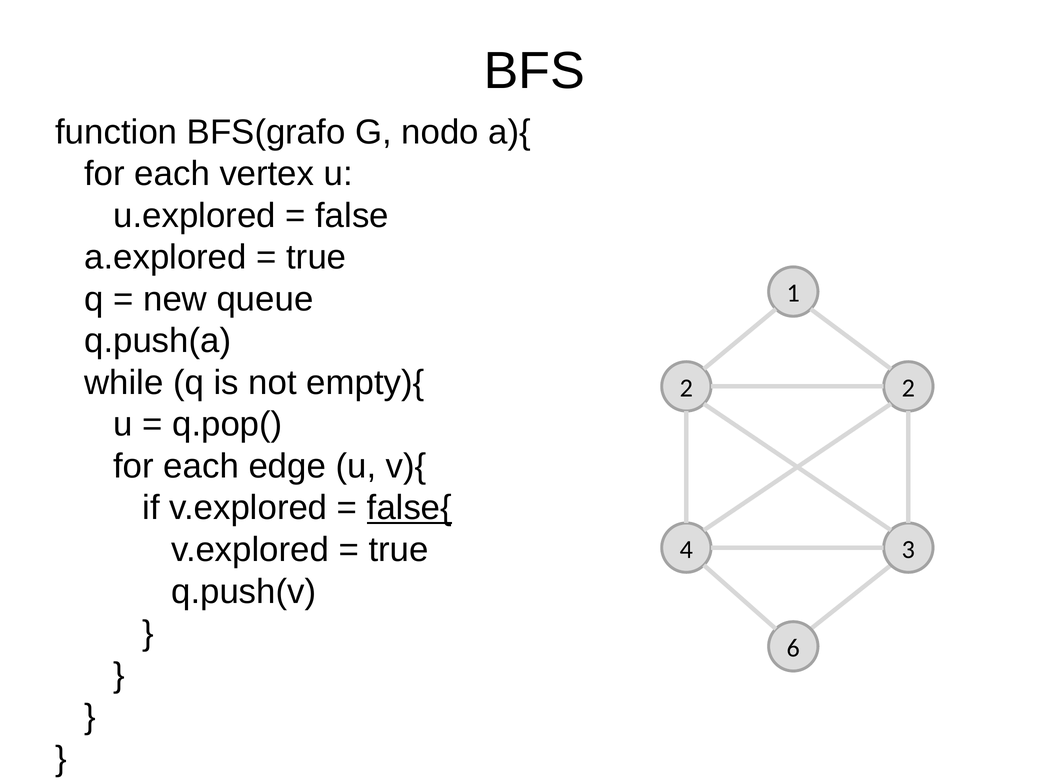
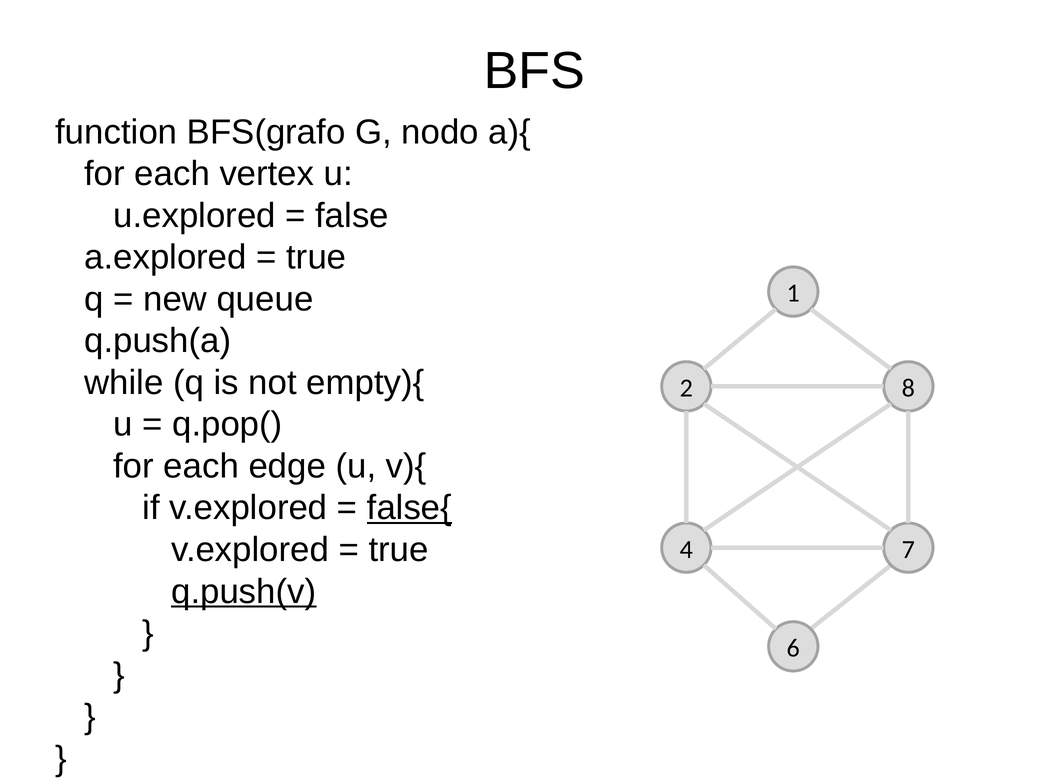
2 2: 2 -> 8
3: 3 -> 7
q.push(v underline: none -> present
